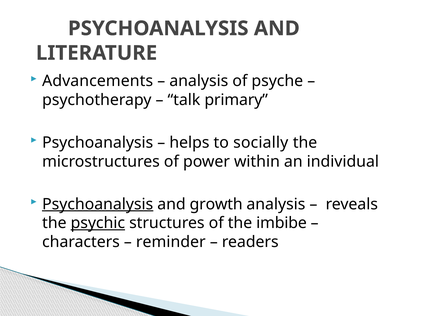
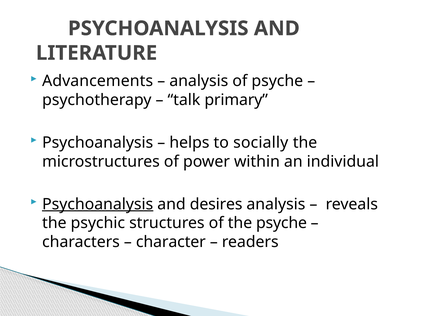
growth: growth -> desires
psychic underline: present -> none
the imbibe: imbibe -> psyche
reminder: reminder -> character
